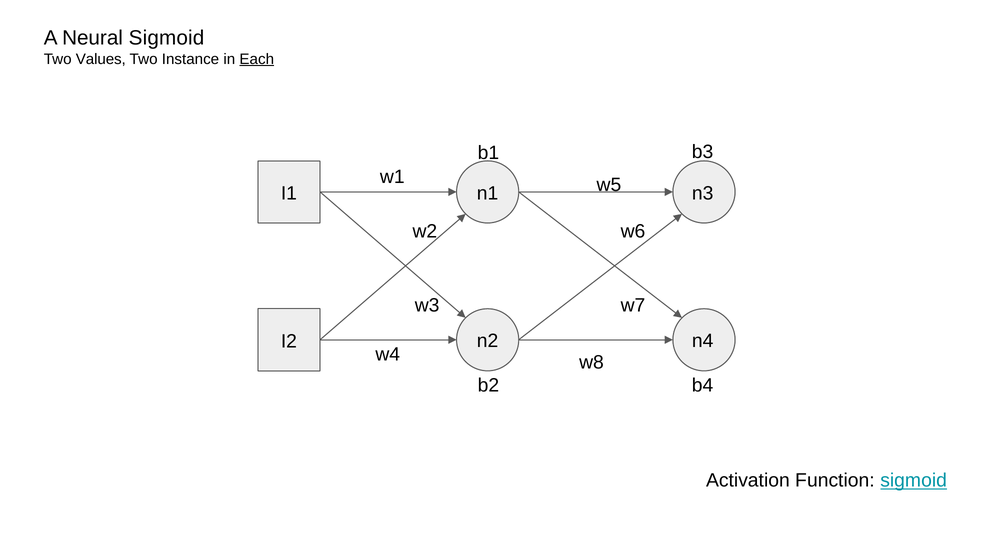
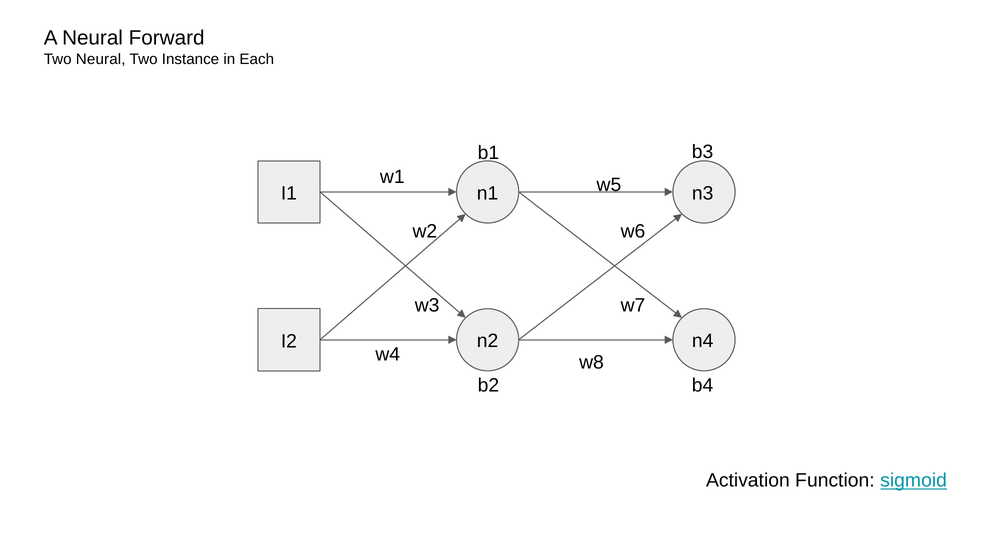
Neural Sigmoid: Sigmoid -> Forward
Two Values: Values -> Neural
Each underline: present -> none
